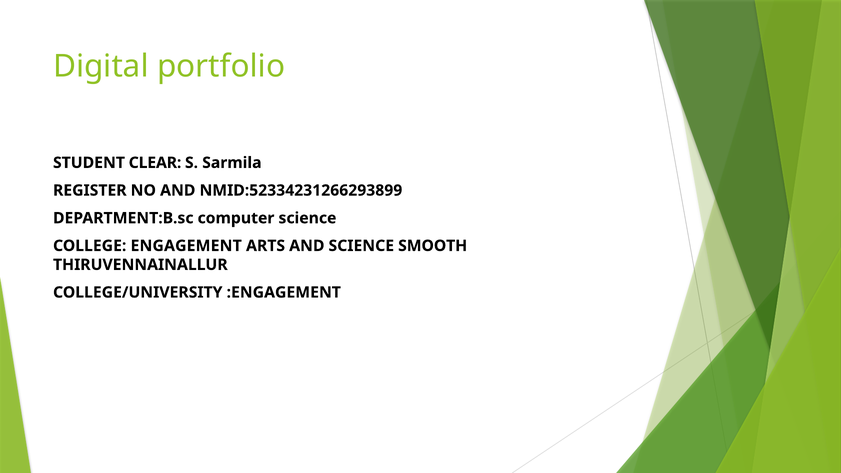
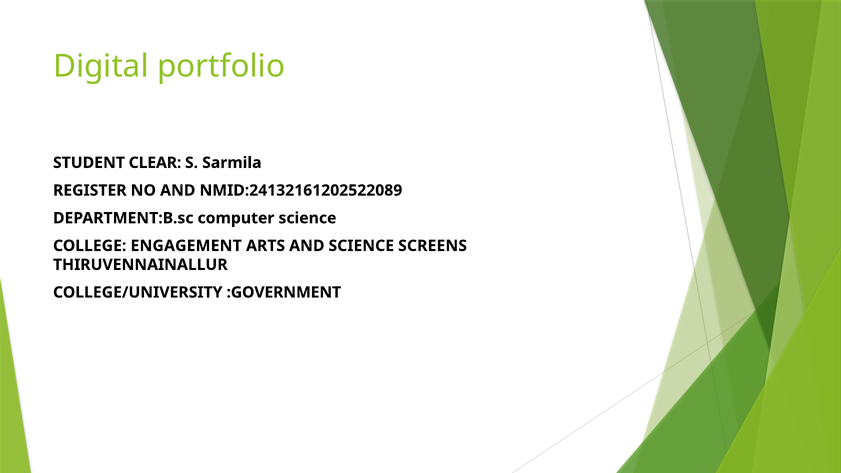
NMID:52334231266293899: NMID:52334231266293899 -> NMID:24132161202522089
SMOOTH: SMOOTH -> SCREENS
:ENGAGEMENT: :ENGAGEMENT -> :GOVERNMENT
